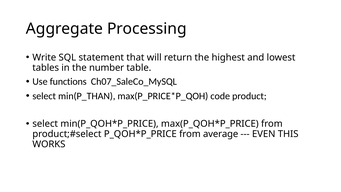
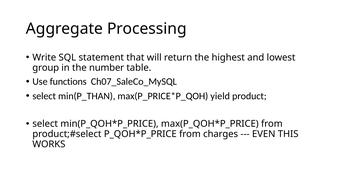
tables: tables -> group
code: code -> yield
average: average -> charges
